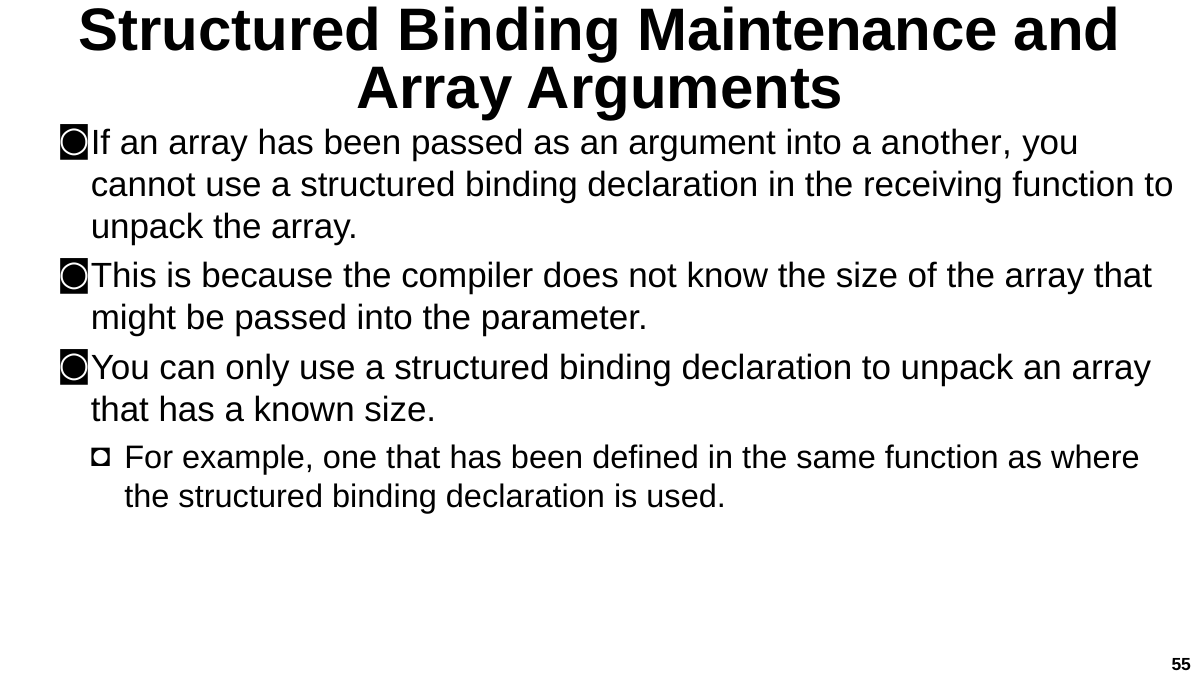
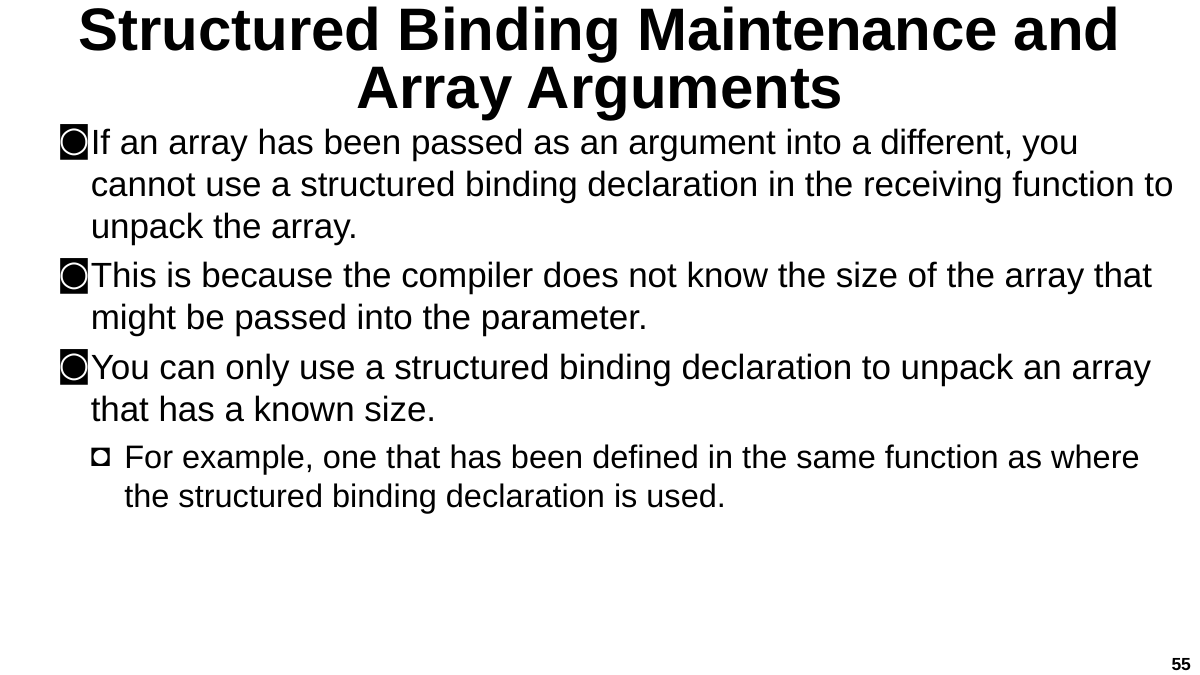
another: another -> different
